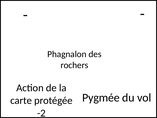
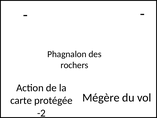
Pygmée: Pygmée -> Mégère
